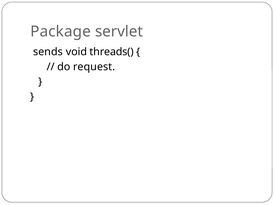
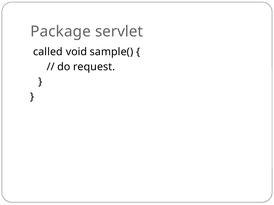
sends: sends -> called
threads(: threads( -> sample(
